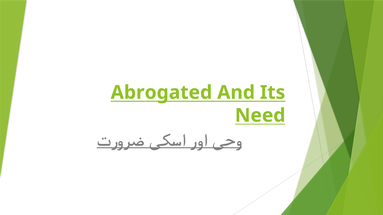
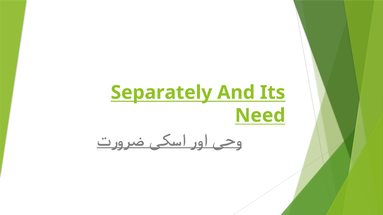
Abrogated: Abrogated -> Separately
